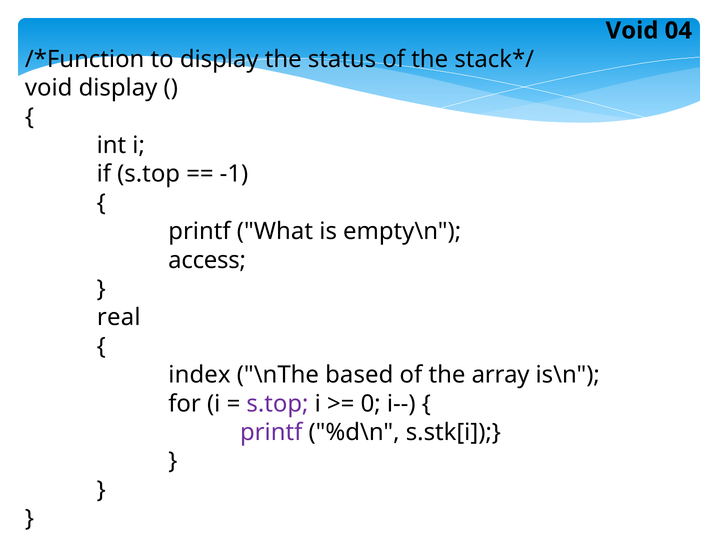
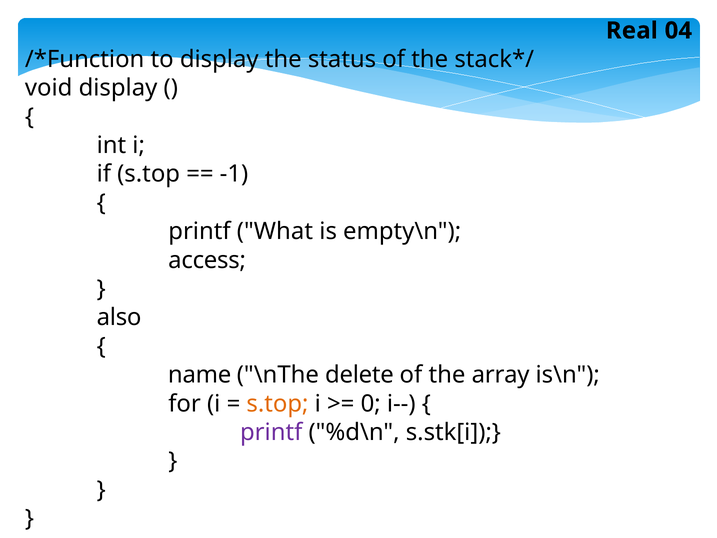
Void at (632, 31): Void -> Real
real: real -> also
index: index -> name
based: based -> delete
s.top at (277, 403) colour: purple -> orange
